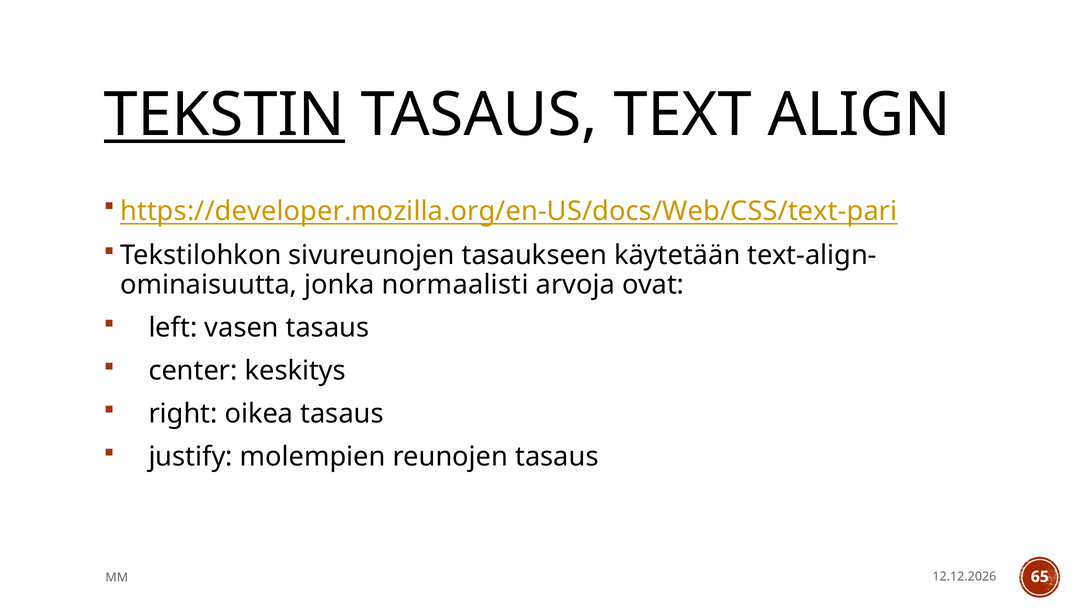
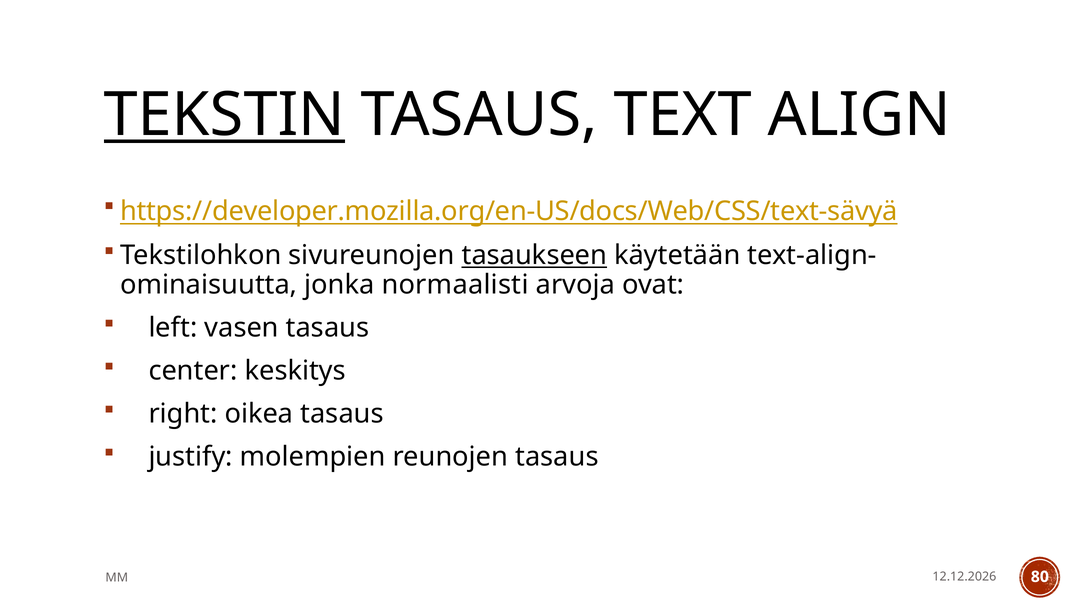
https://developer.mozilla.org/en-US/docs/Web/CSS/text-pari: https://developer.mozilla.org/en-US/docs/Web/CSS/text-pari -> https://developer.mozilla.org/en-US/docs/Web/CSS/text-sävyä
tasaukseen underline: none -> present
65: 65 -> 80
